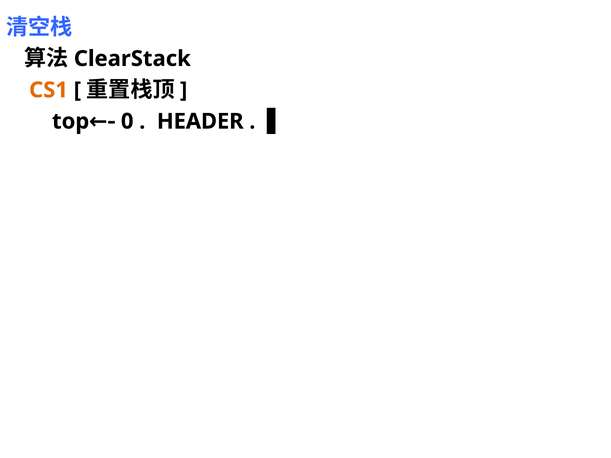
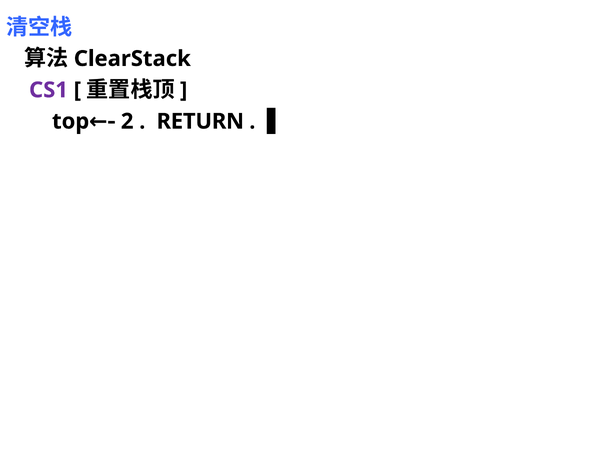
CS1 colour: orange -> purple
0: 0 -> 2
HEADER: HEADER -> RETURN
